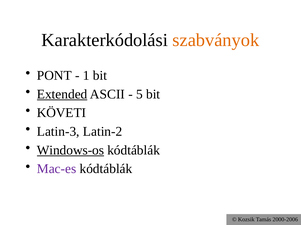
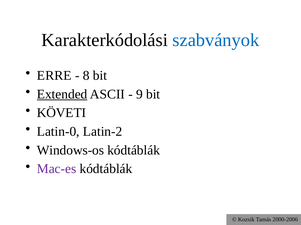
szabványok colour: orange -> blue
PONT: PONT -> ERRE
1: 1 -> 8
5: 5 -> 9
Latin-3: Latin-3 -> Latin-0
Windows-os underline: present -> none
